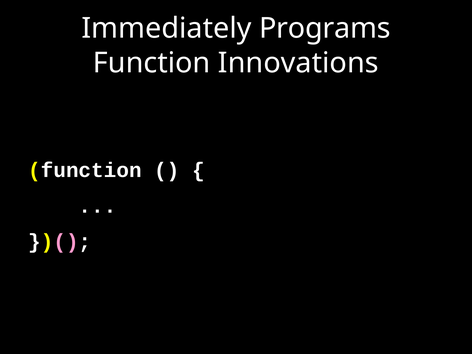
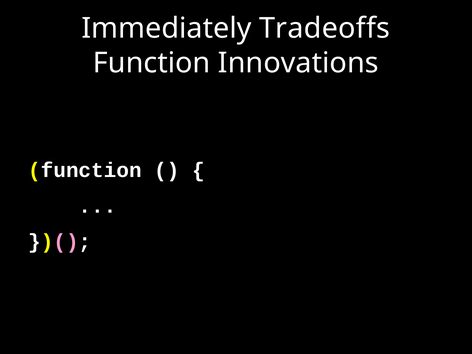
Programs: Programs -> Tradeoffs
